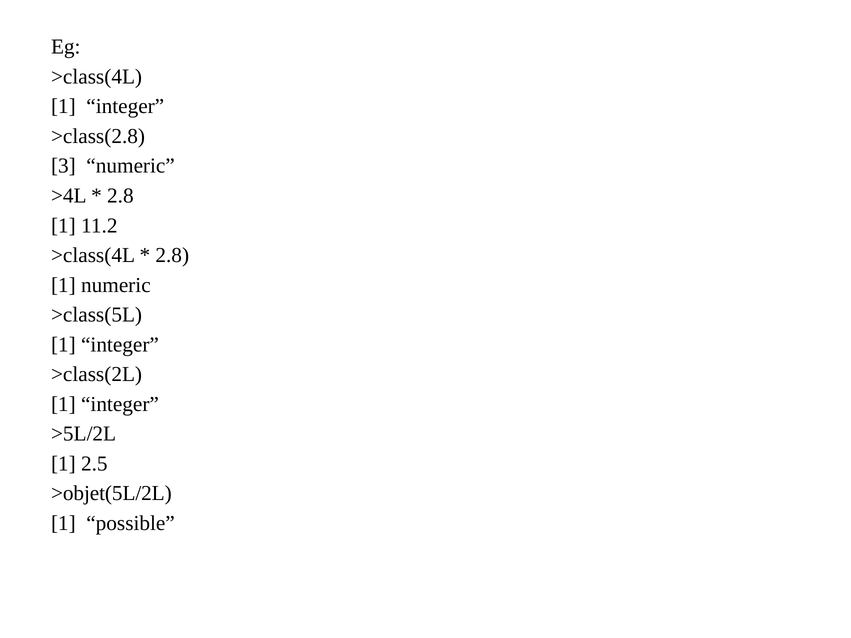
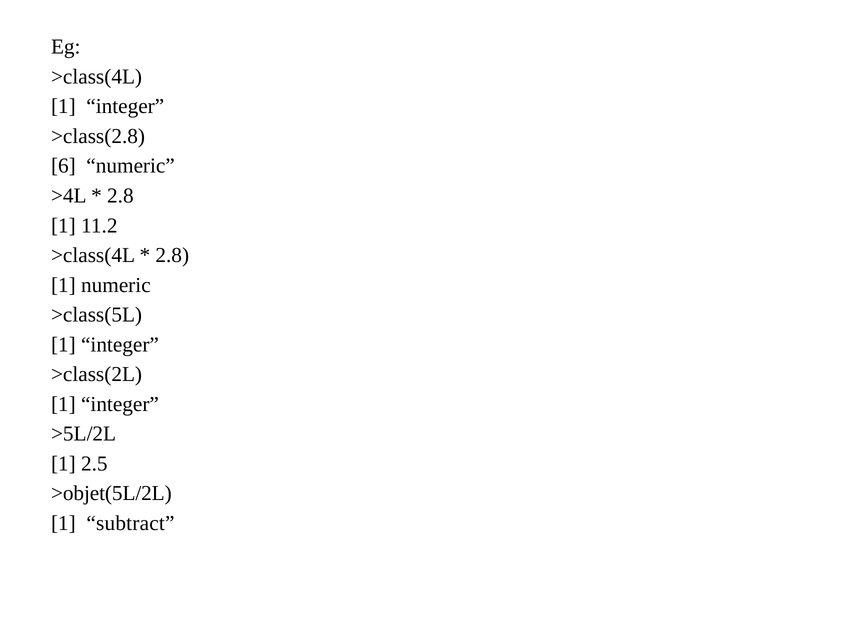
3: 3 -> 6
possible: possible -> subtract
